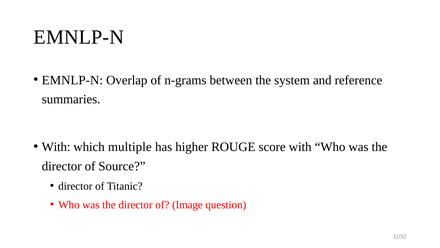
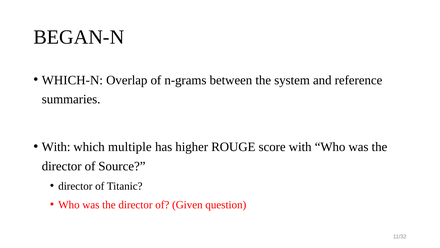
EMNLP-N at (79, 37): EMNLP-N -> BEGAN-N
EMNLP-N at (72, 80): EMNLP-N -> WHICH-N
Image: Image -> Given
